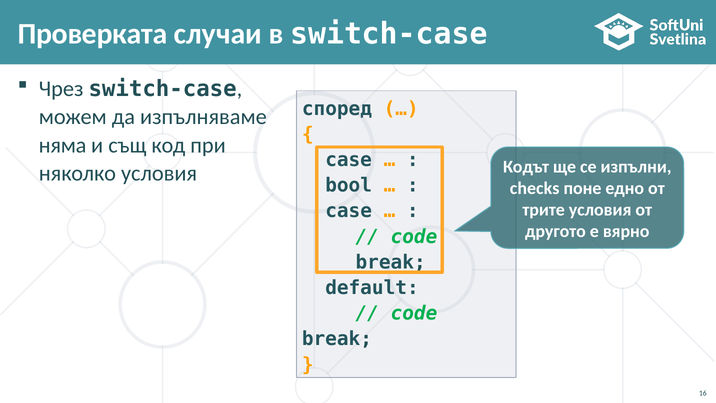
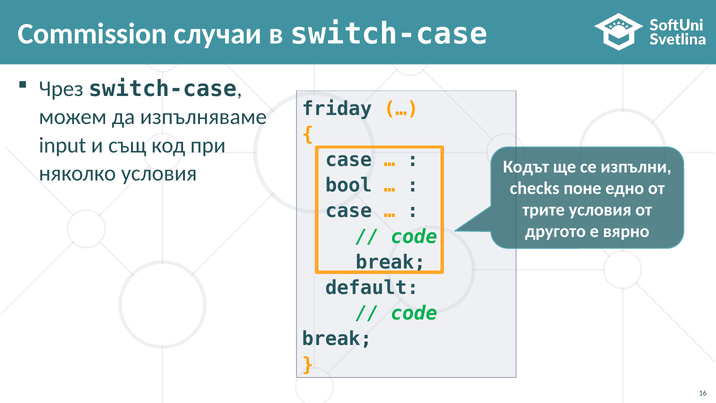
Проверката: Проверката -> Commission
според: според -> friday
няма: няма -> input
